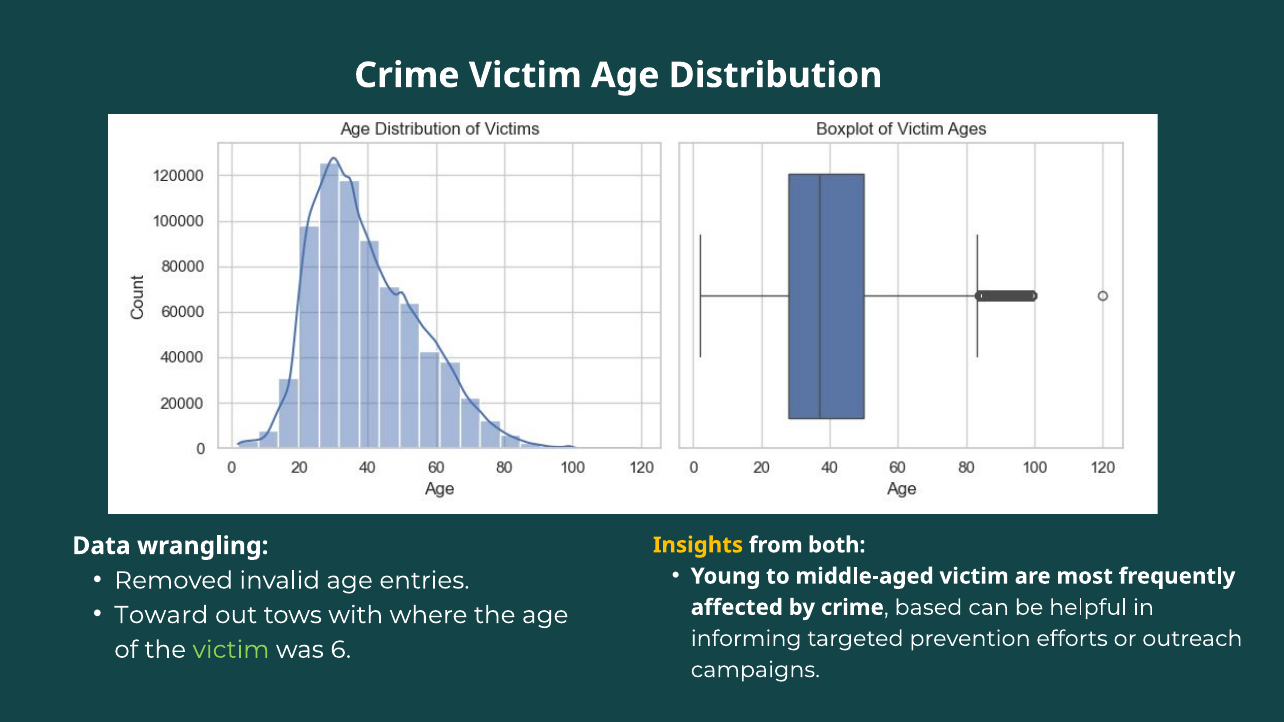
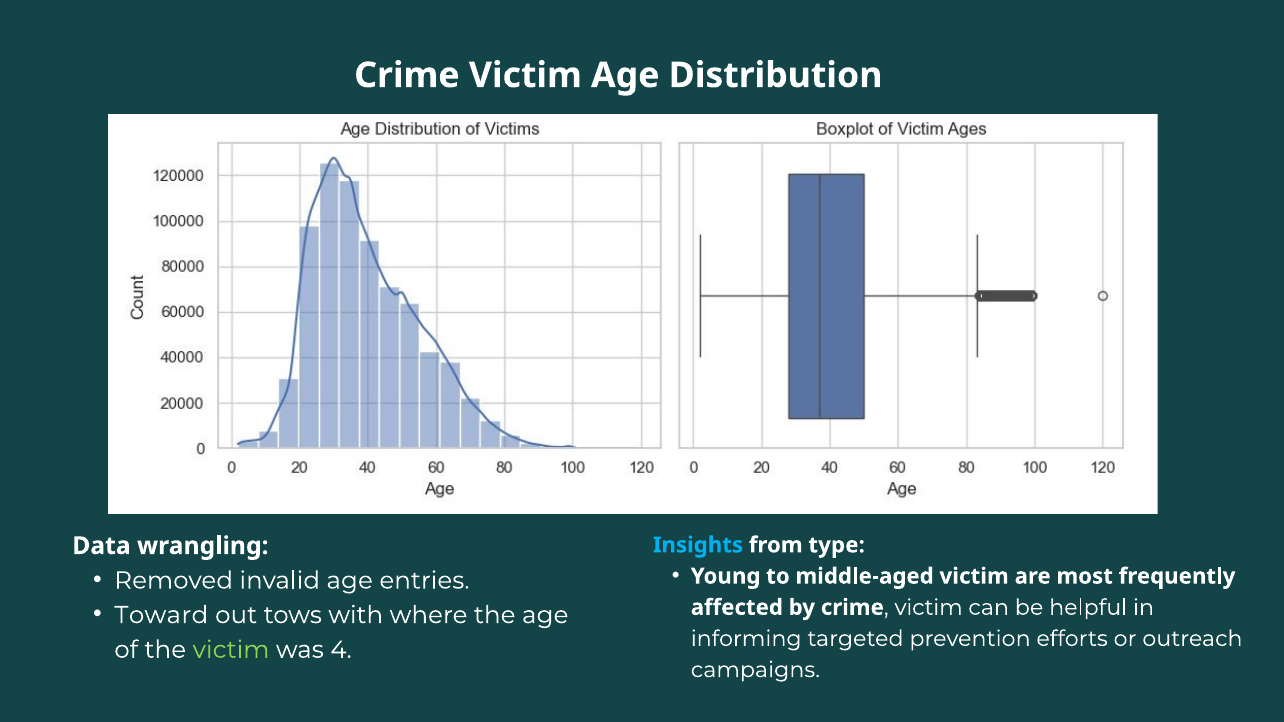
Insights colour: yellow -> light blue
both: both -> type
by crime based: based -> victim
6: 6 -> 4
